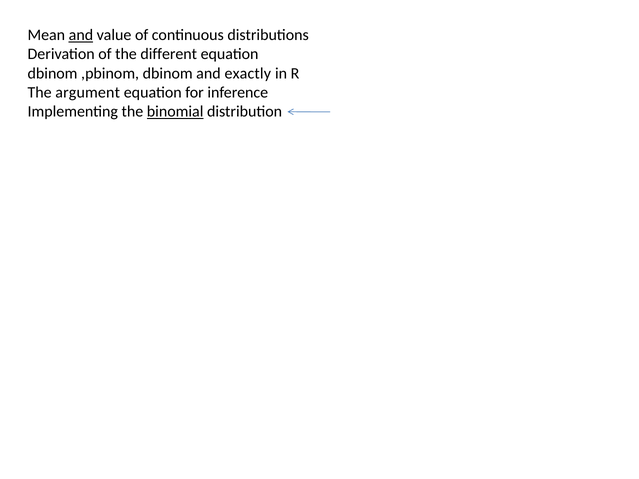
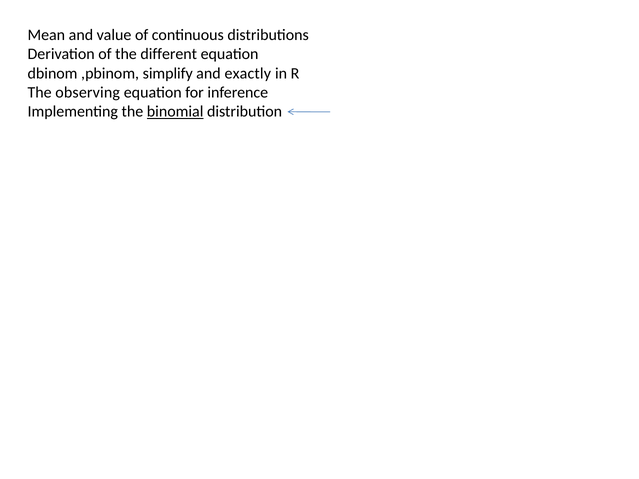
and at (81, 35) underline: present -> none
,pbinom dbinom: dbinom -> simplify
argument: argument -> observing
